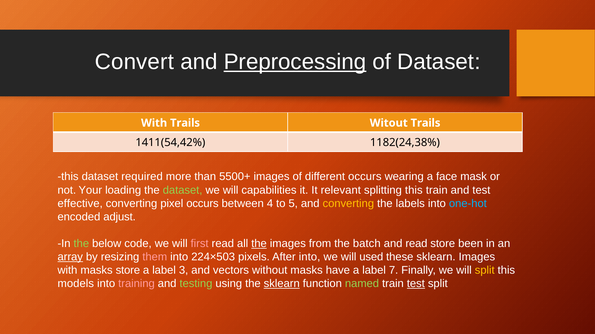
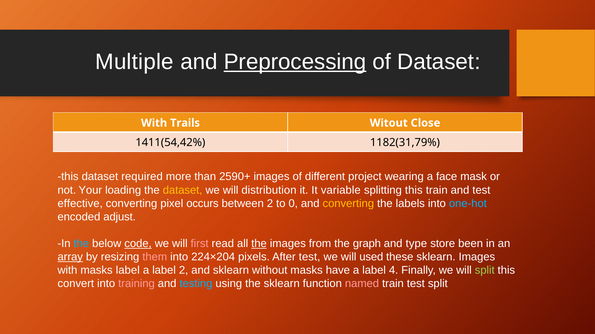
Convert: Convert -> Multiple
Witout Trails: Trails -> Close
1182(24,38%: 1182(24,38% -> 1182(31,79%
5500+: 5500+ -> 2590+
different occurs: occurs -> project
dataset at (183, 190) colour: light green -> yellow
capabilities: capabilities -> distribution
relevant: relevant -> variable
between 4: 4 -> 2
5: 5 -> 0
the at (81, 244) colour: light green -> light blue
code underline: none -> present
batch: batch -> graph
and read: read -> type
224×503: 224×503 -> 224×204
After into: into -> test
masks store: store -> label
label 3: 3 -> 2
and vectors: vectors -> sklearn
7: 7 -> 4
split at (485, 271) colour: yellow -> light green
models: models -> convert
testing colour: light green -> light blue
sklearn at (282, 284) underline: present -> none
named colour: light green -> pink
test at (416, 284) underline: present -> none
